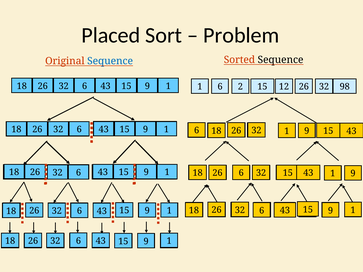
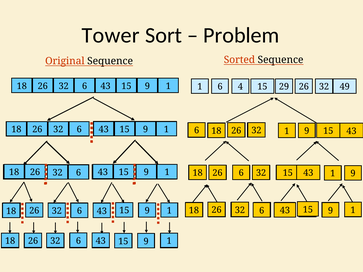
Placed: Placed -> Tower
Sequence at (110, 61) colour: blue -> black
2: 2 -> 4
12: 12 -> 29
98: 98 -> 49
